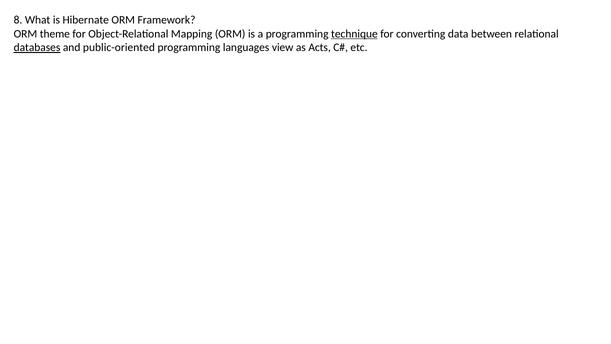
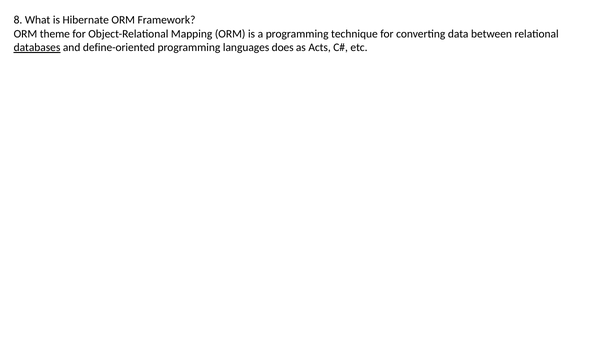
technique underline: present -> none
public-oriented: public-oriented -> define-oriented
view: view -> does
